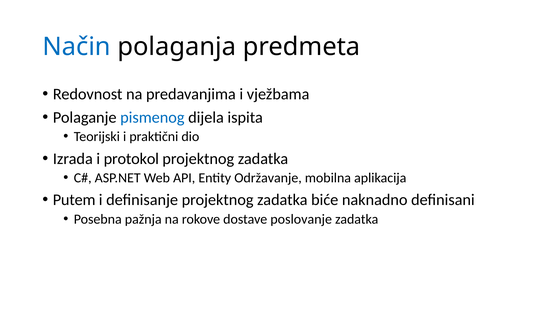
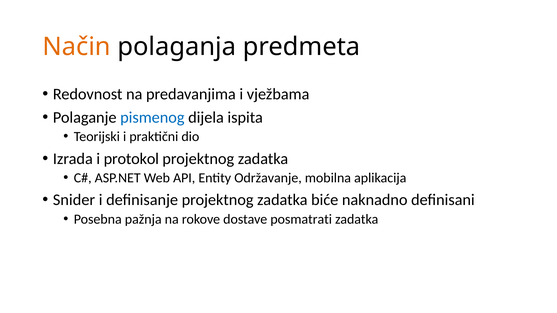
Način colour: blue -> orange
Putem: Putem -> Snider
poslovanje: poslovanje -> posmatrati
